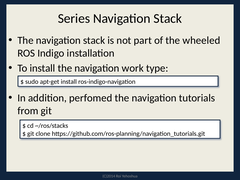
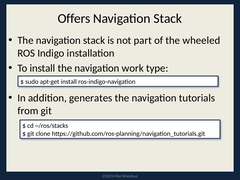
Series: Series -> Offers
perfomed: perfomed -> generates
